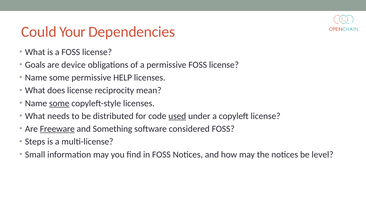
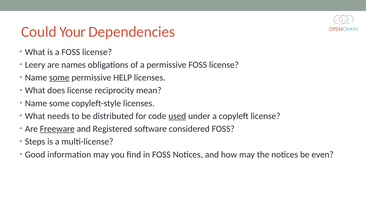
Goals: Goals -> Leery
device: device -> names
some at (59, 78) underline: none -> present
some at (59, 103) underline: present -> none
Something: Something -> Registered
Small: Small -> Good
level: level -> even
